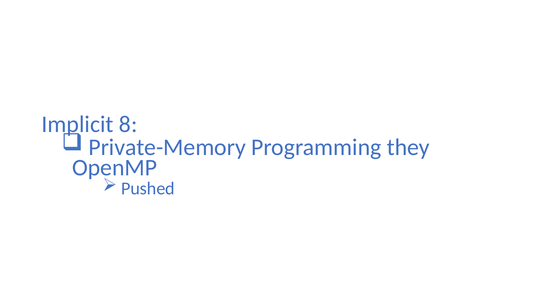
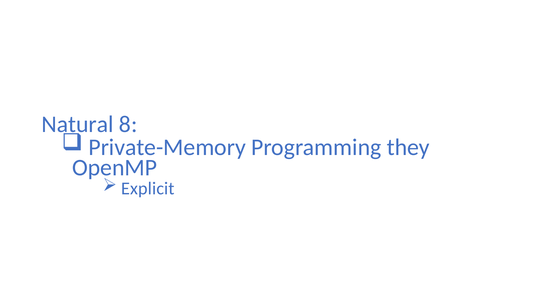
Implicit: Implicit -> Natural
Pushed: Pushed -> Explicit
